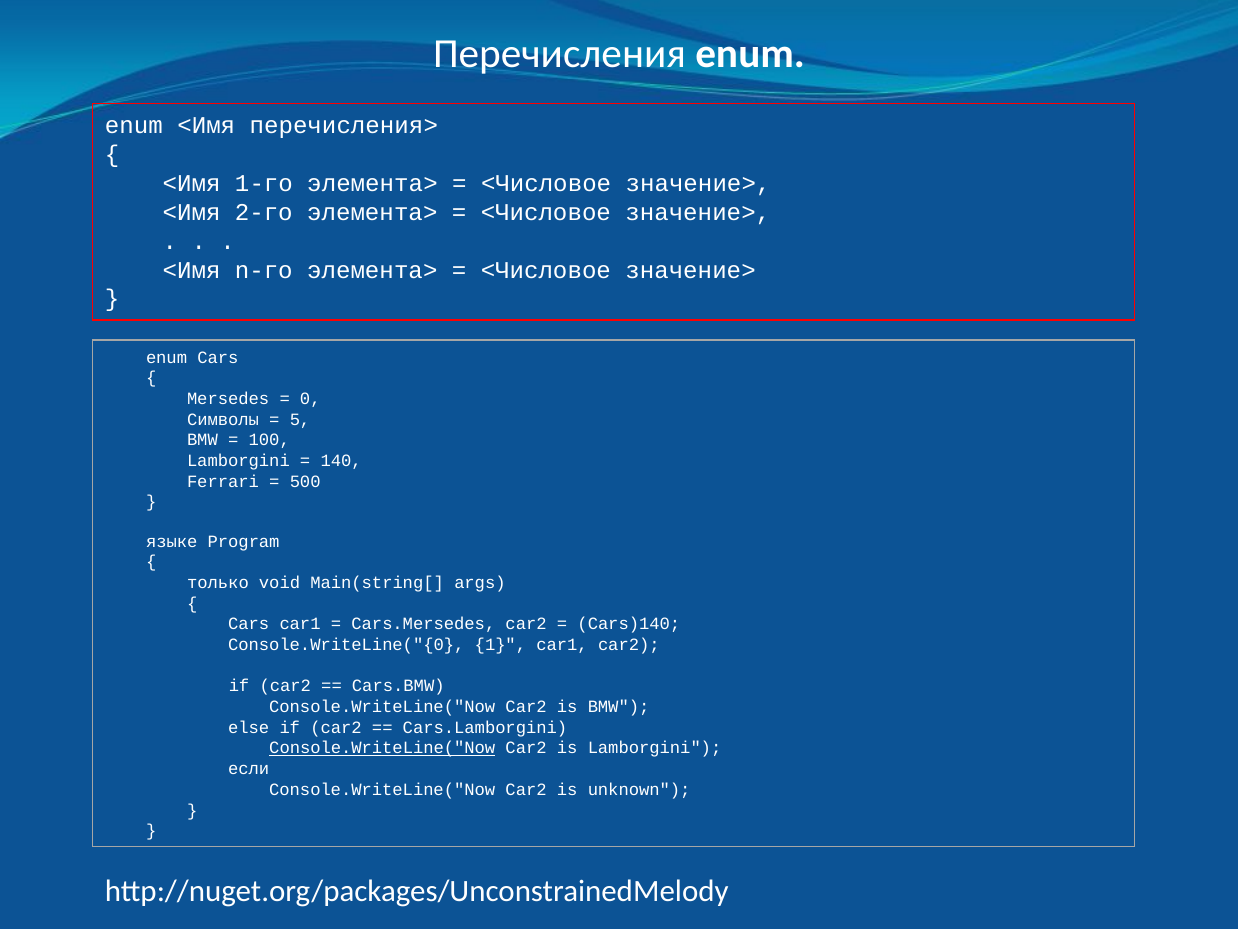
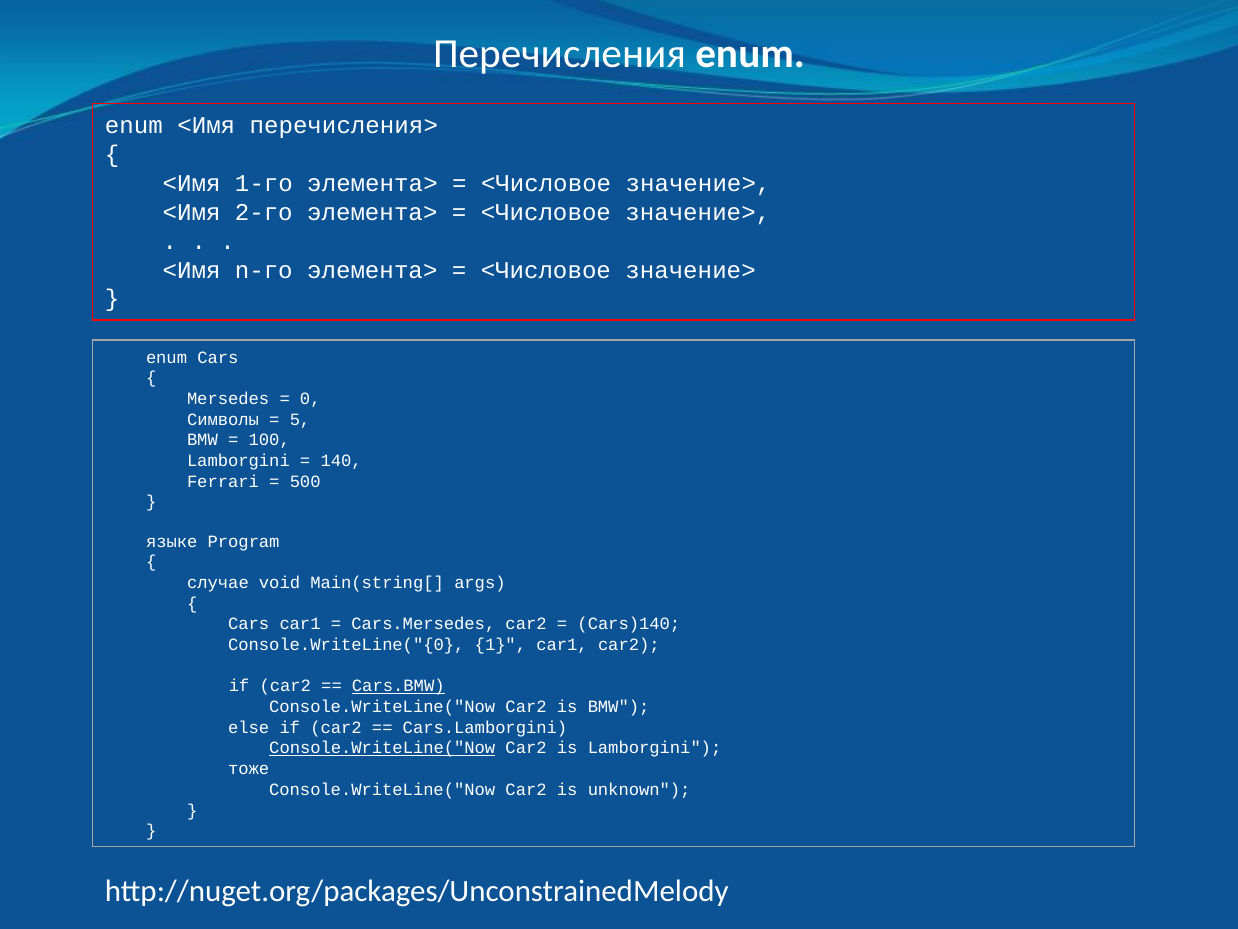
только: только -> случае
Cars.BMW underline: none -> present
если: если -> тоже
